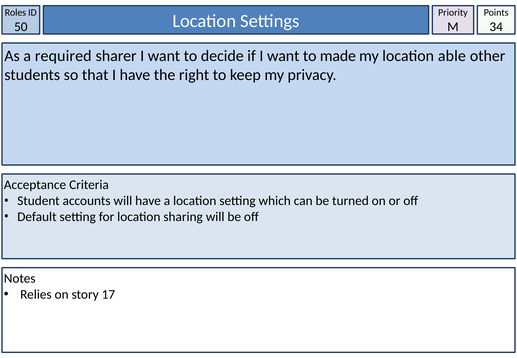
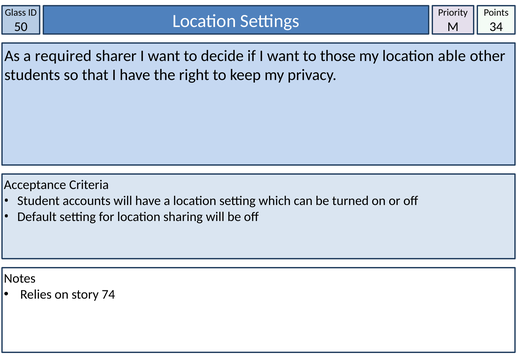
Roles: Roles -> Glass
made: made -> those
17: 17 -> 74
